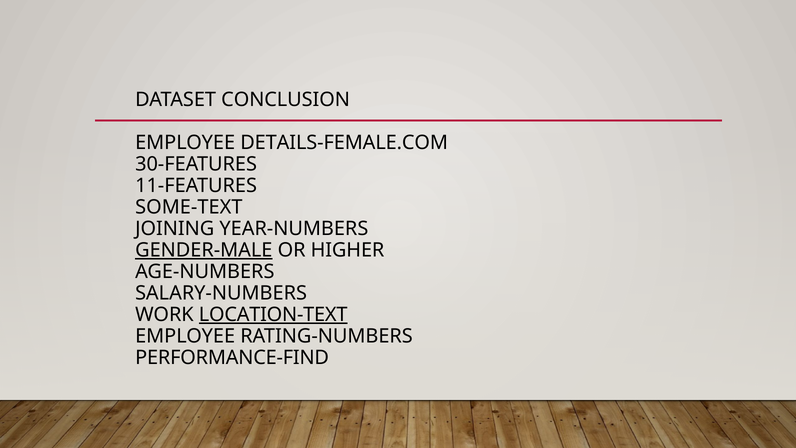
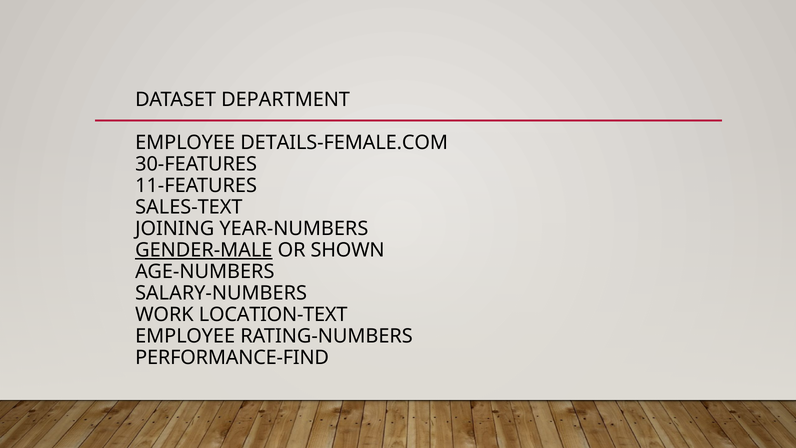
CONCLUSION: CONCLUSION -> DEPARTMENT
SOME-TEXT: SOME-TEXT -> SALES-TEXT
HIGHER: HIGHER -> SHOWN
LOCATION-TEXT underline: present -> none
